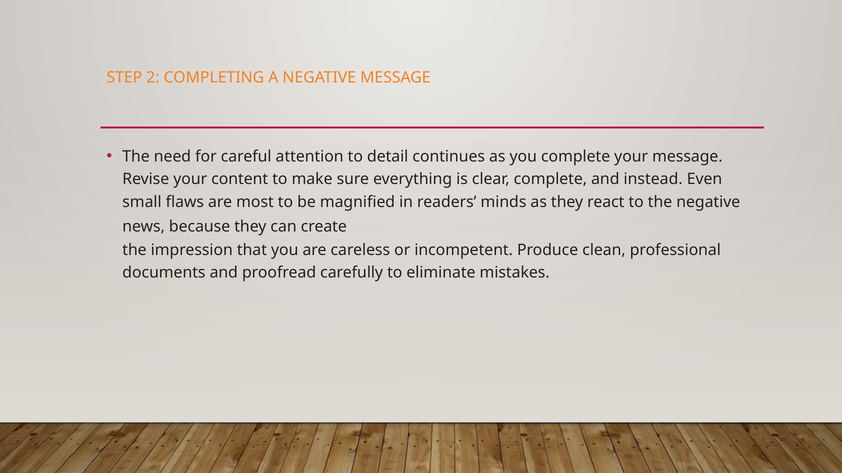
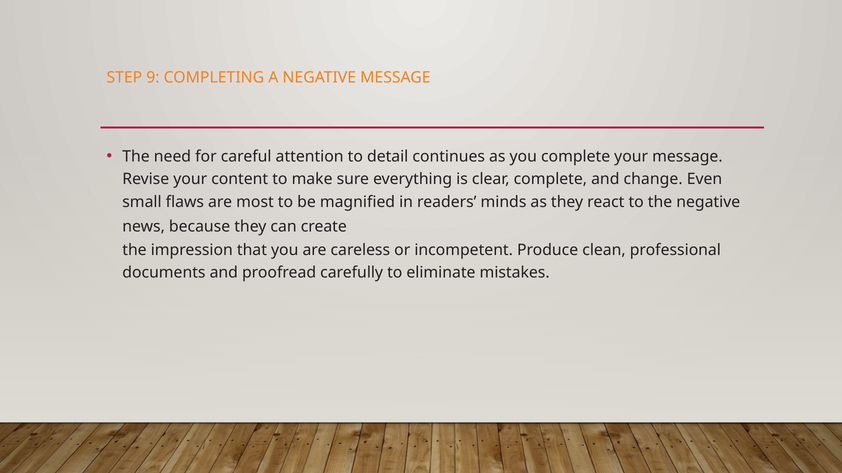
2: 2 -> 9
instead: instead -> change
